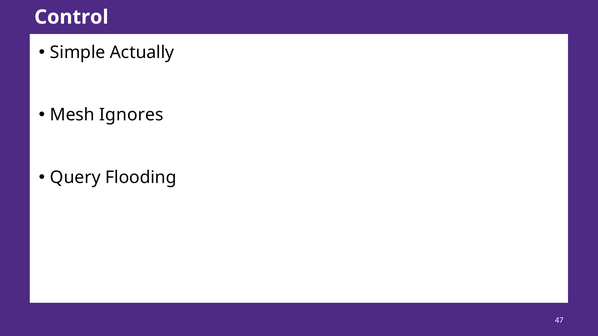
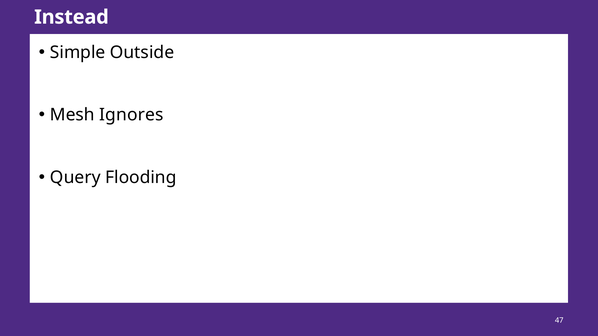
Control: Control -> Instead
Actually: Actually -> Outside
